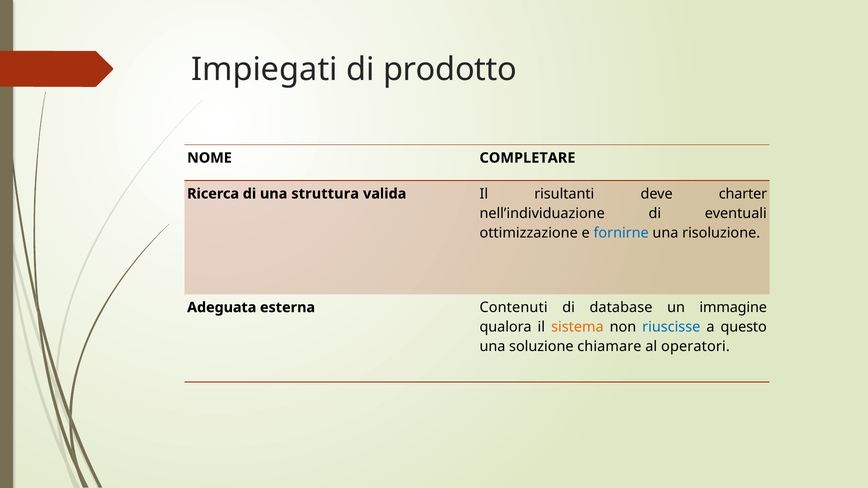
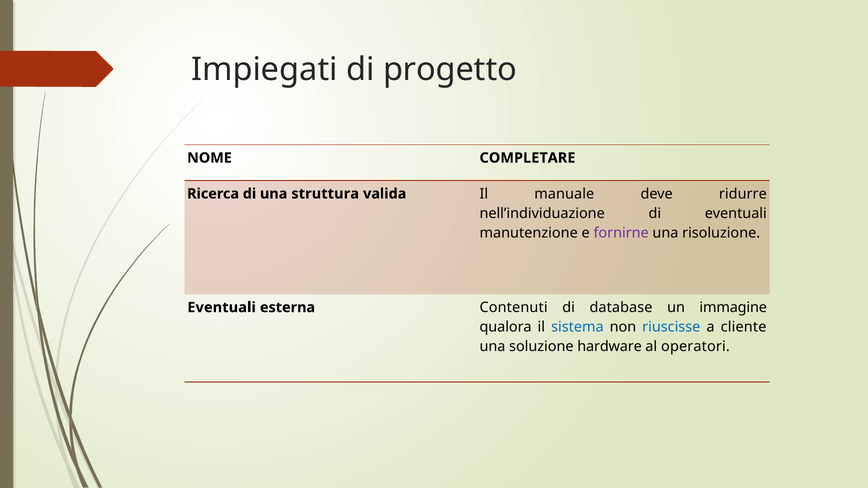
prodotto: prodotto -> progetto
risultanti: risultanti -> manuale
charter: charter -> ridurre
ottimizzazione: ottimizzazione -> manutenzione
fornirne colour: blue -> purple
Adeguata at (222, 308): Adeguata -> Eventuali
sistema colour: orange -> blue
questo: questo -> cliente
chiamare: chiamare -> hardware
